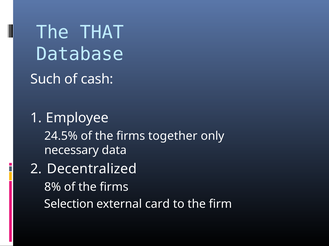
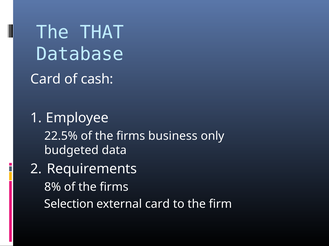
Such at (46, 79): Such -> Card
24.5%: 24.5% -> 22.5%
together: together -> business
necessary: necessary -> budgeted
Decentralized: Decentralized -> Requirements
